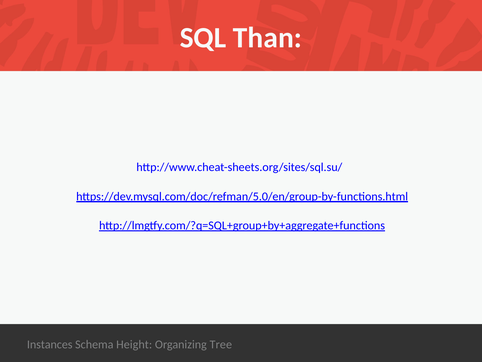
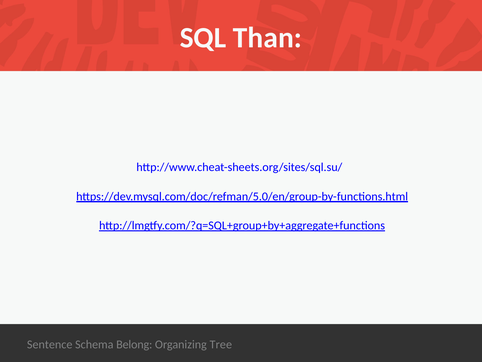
Instances: Instances -> Sentence
Height: Height -> Belong
